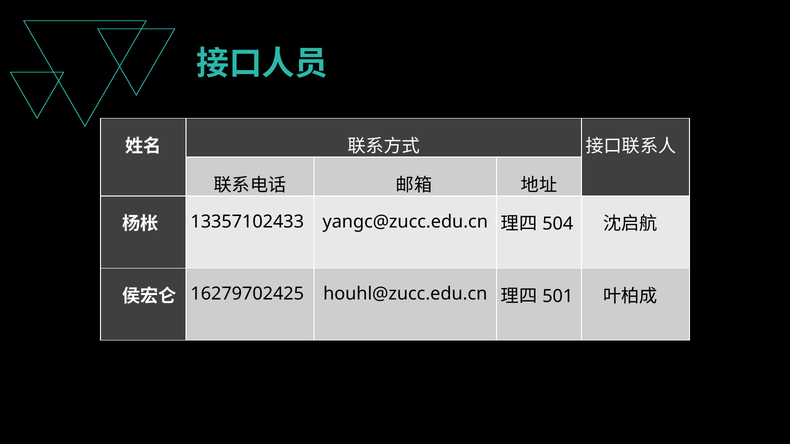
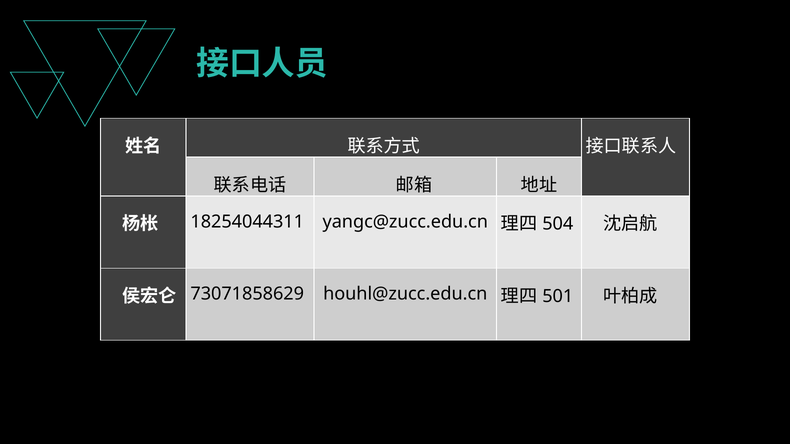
13357102433: 13357102433 -> 18254044311
16279702425: 16279702425 -> 73071858629
